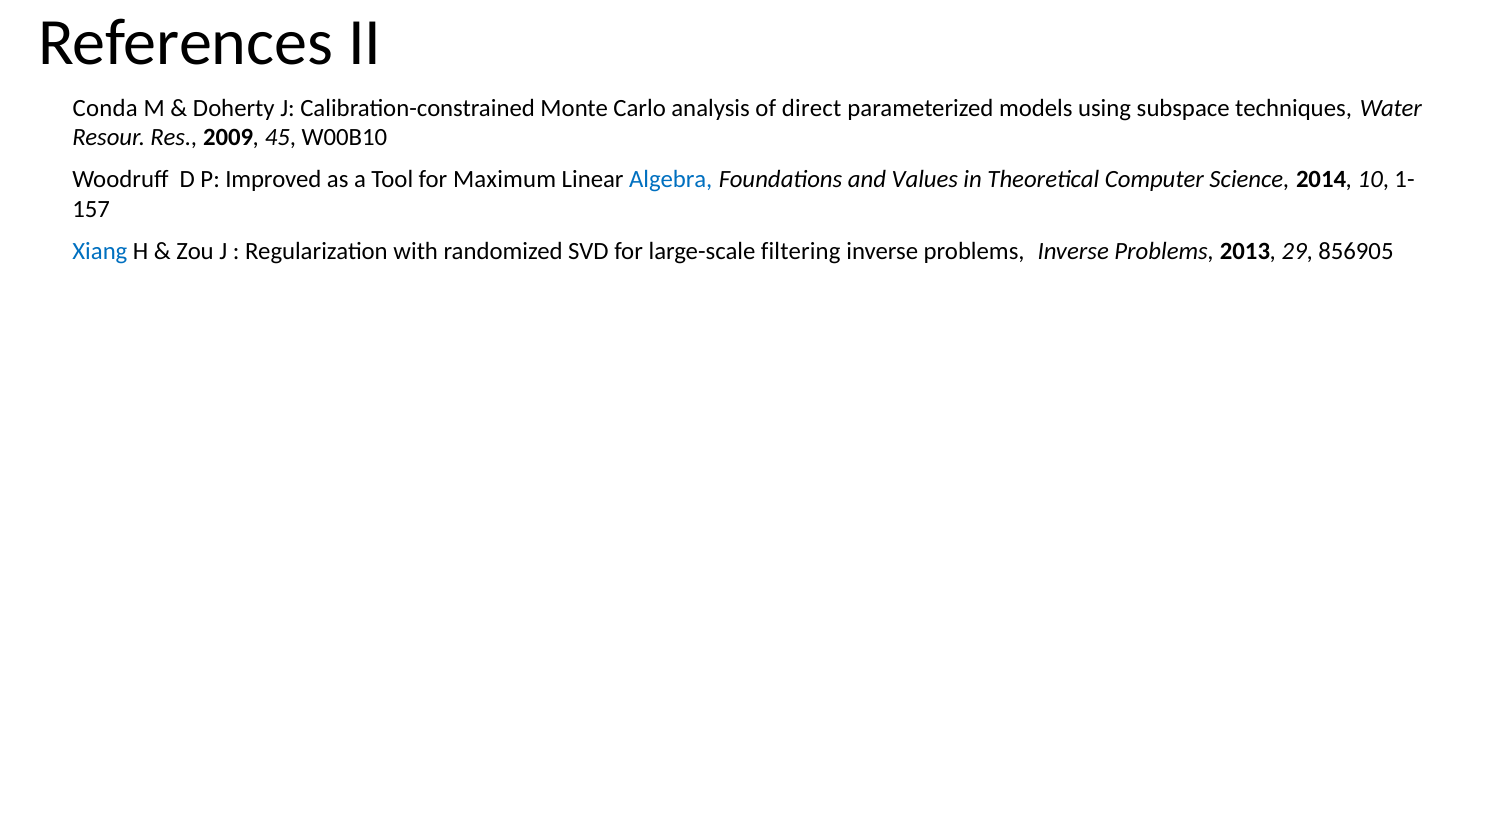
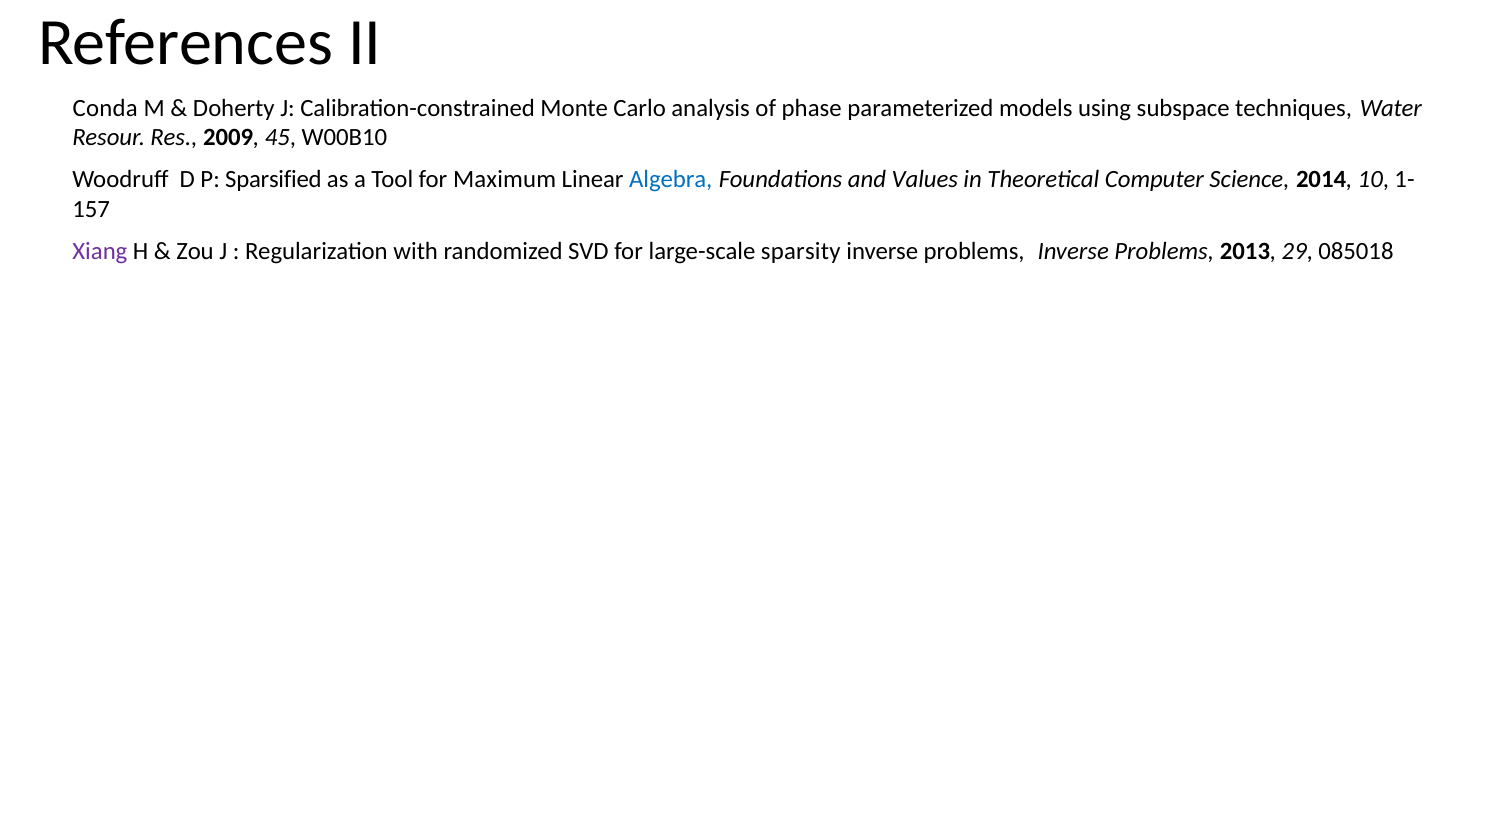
direct: direct -> phase
Improved: Improved -> Sparsified
Xiang colour: blue -> purple
filtering: filtering -> sparsity
856905: 856905 -> 085018
